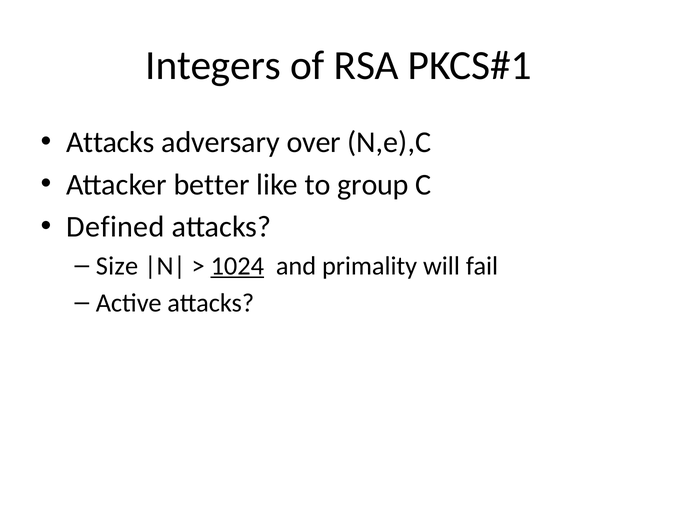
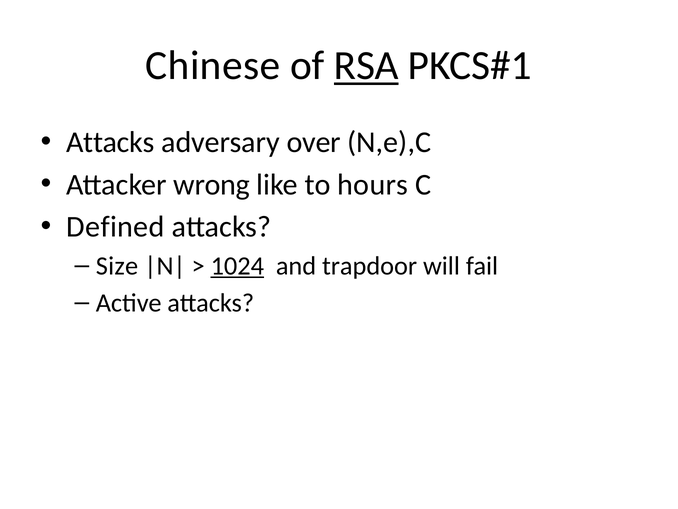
Integers: Integers -> Chinese
RSA underline: none -> present
better: better -> wrong
group: group -> hours
primality: primality -> trapdoor
